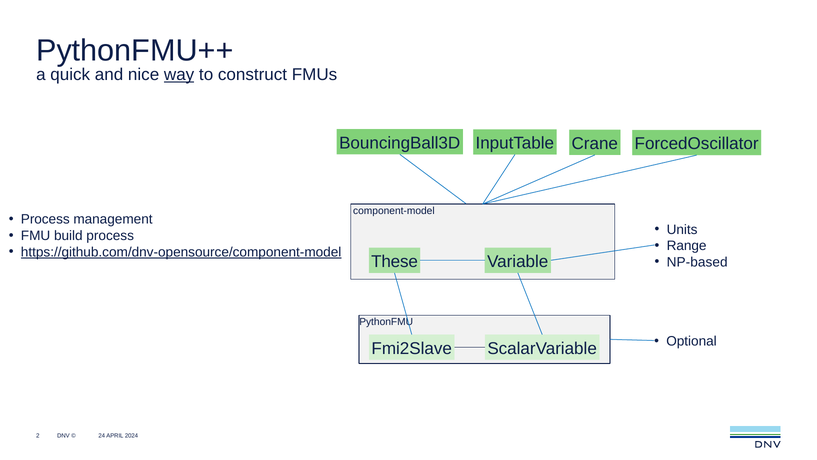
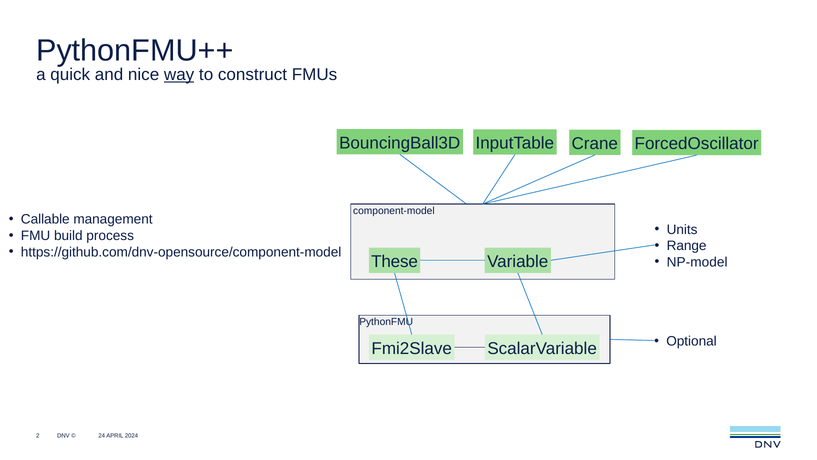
Process at (45, 219): Process -> Callable
https://github.com/dnv-opensource/component-model underline: present -> none
NP-based: NP-based -> NP-model
